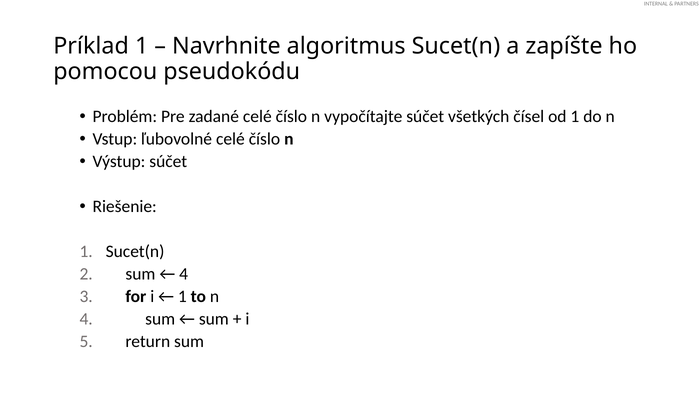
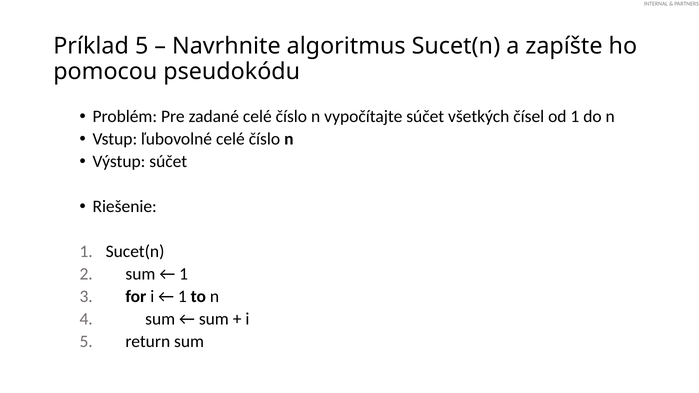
Príklad 1: 1 -> 5
4 at (184, 274): 4 -> 1
